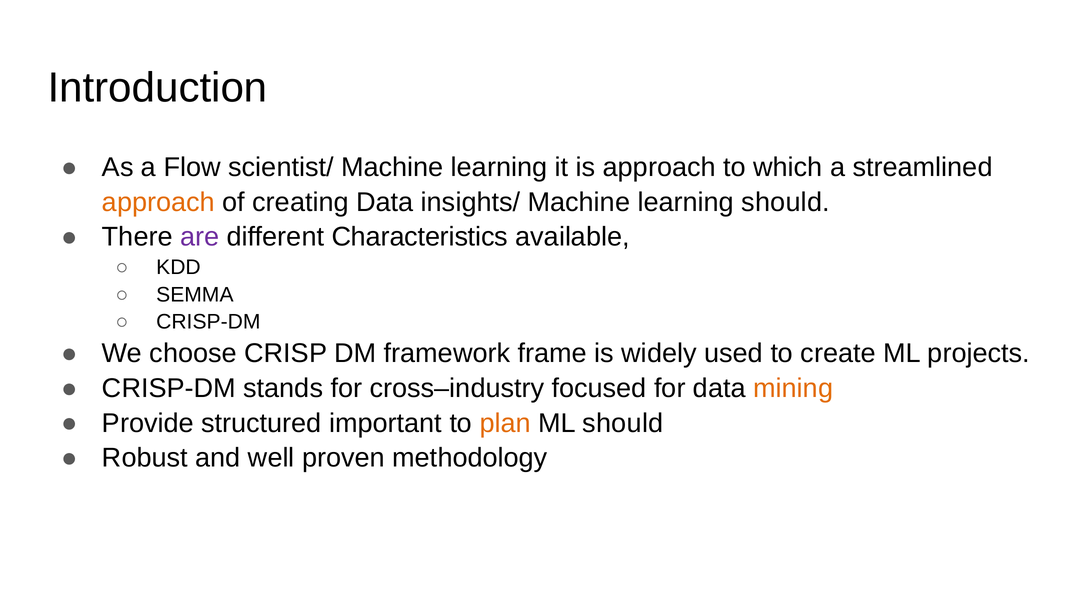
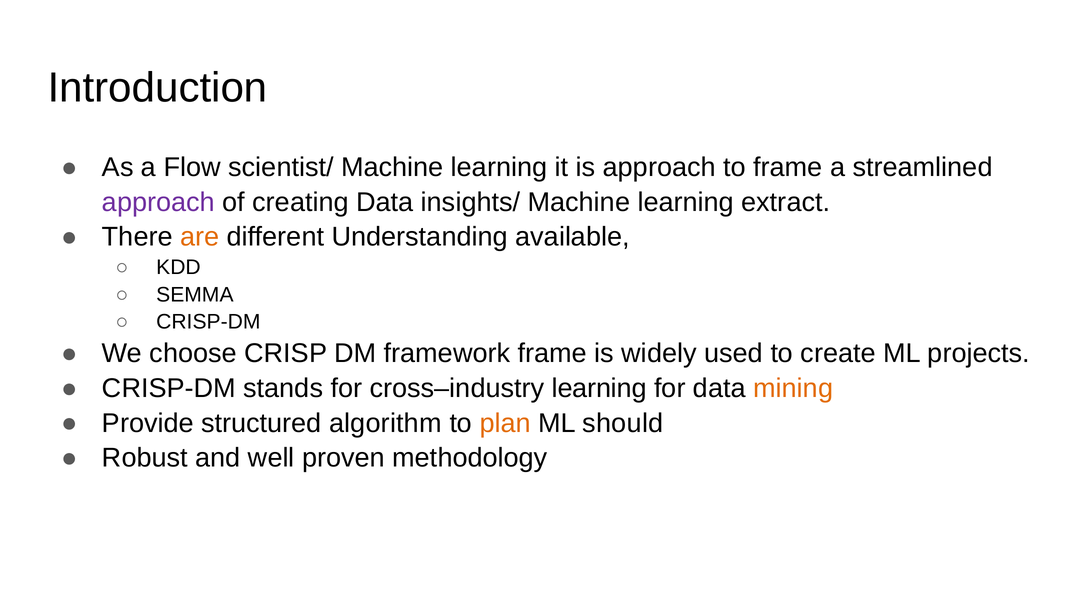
to which: which -> frame
approach at (158, 202) colour: orange -> purple
learning should: should -> extract
are colour: purple -> orange
Characteristics: Characteristics -> Understanding
cross–industry focused: focused -> learning
important: important -> algorithm
